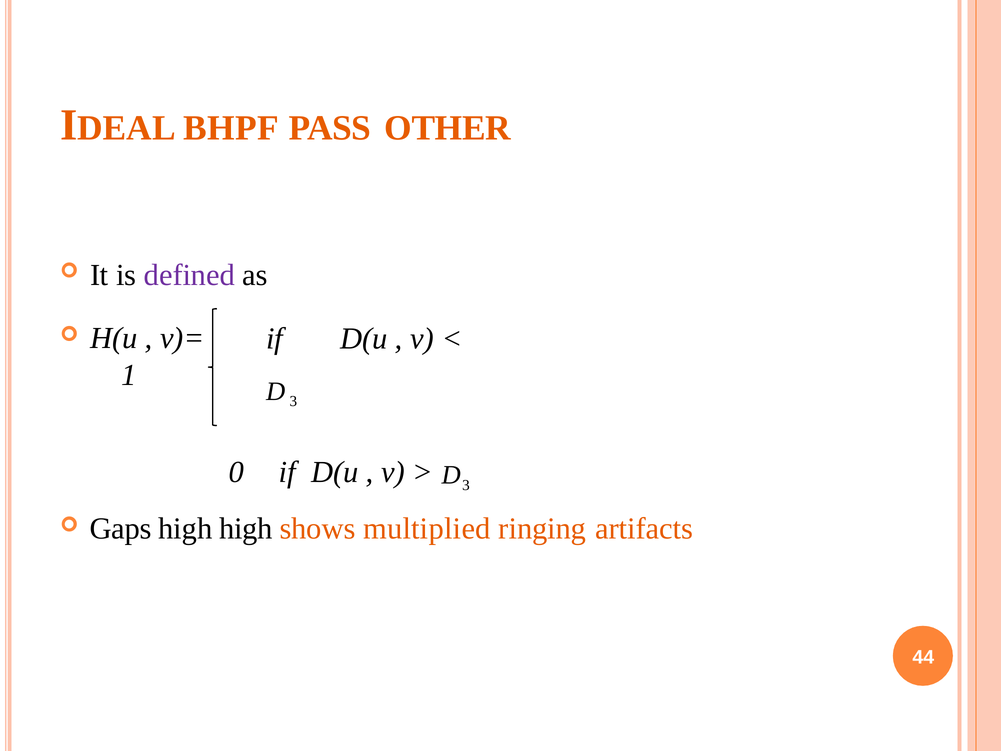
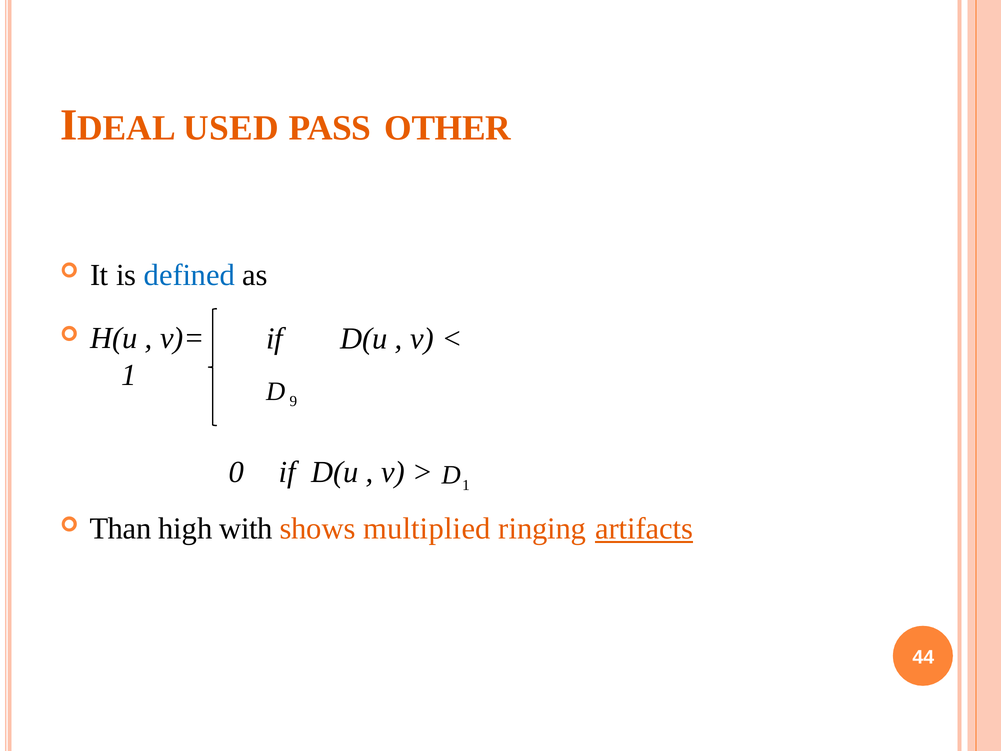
BHPF: BHPF -> USED
defined colour: purple -> blue
3 at (293, 401): 3 -> 9
3 at (466, 485): 3 -> 1
Gaps: Gaps -> Than
high high: high -> with
artifacts underline: none -> present
